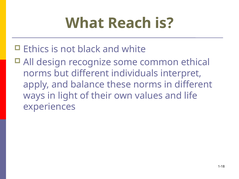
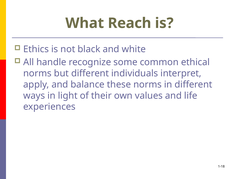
design: design -> handle
